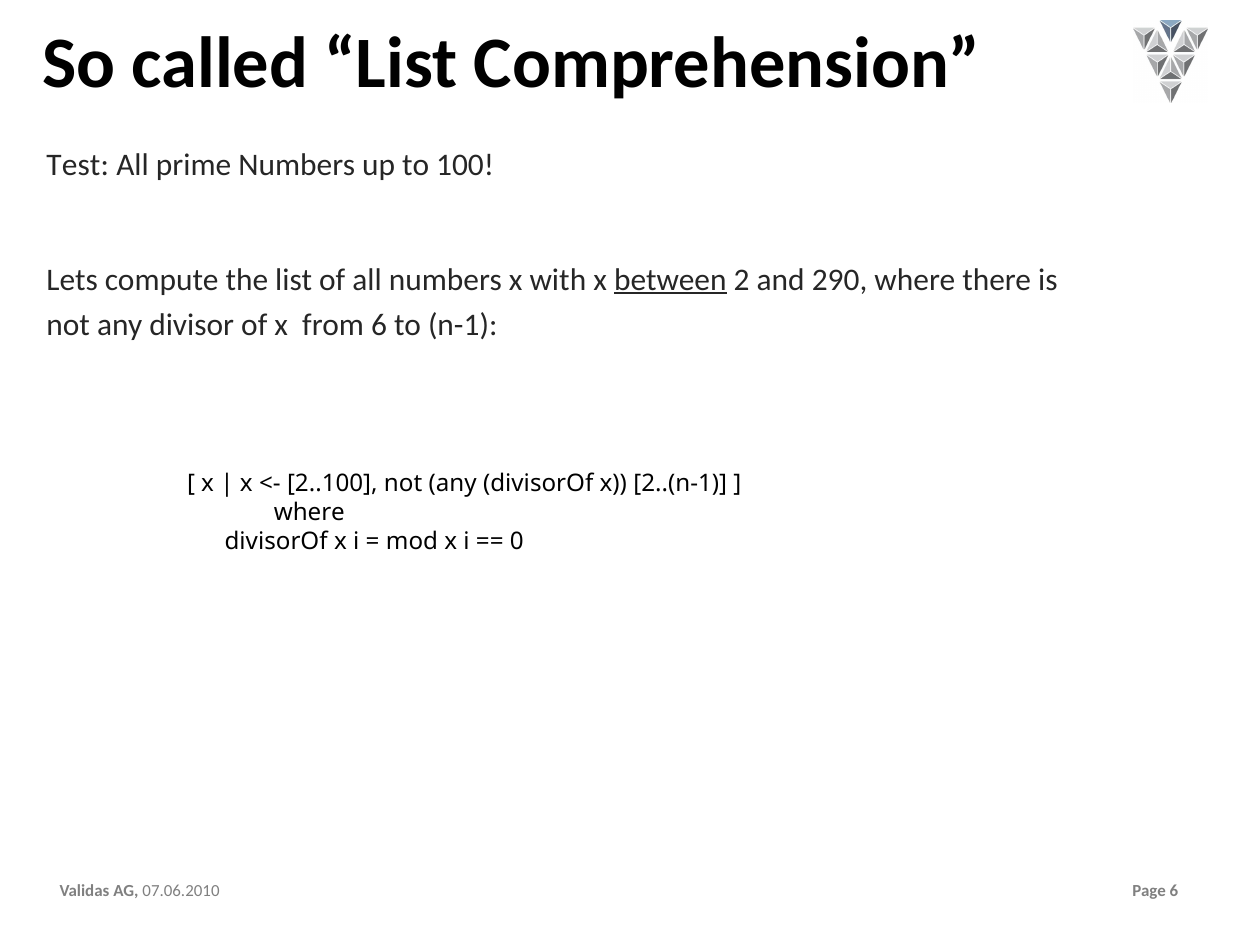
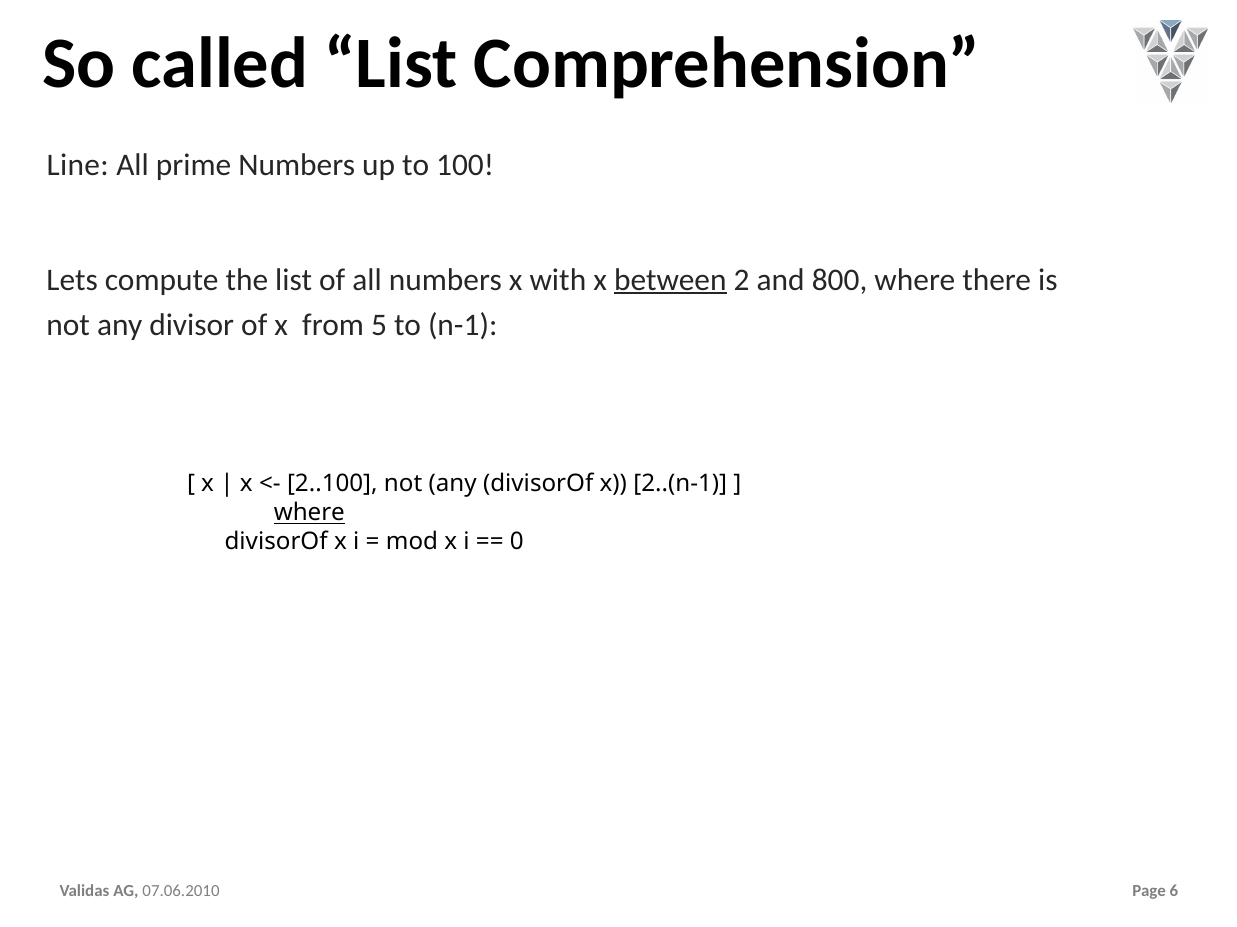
Test: Test -> Line
290: 290 -> 800
from 6: 6 -> 5
where at (309, 513) underline: none -> present
